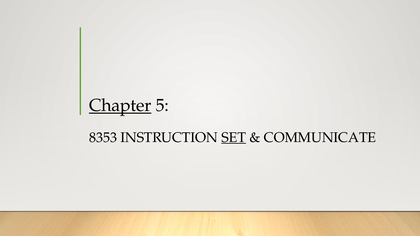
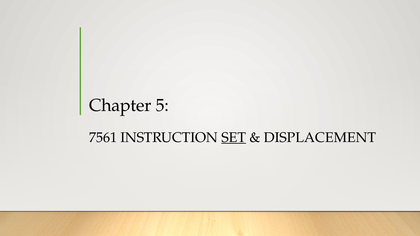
Chapter underline: present -> none
8353: 8353 -> 7561
COMMUNICATE: COMMUNICATE -> DISPLACEMENT
